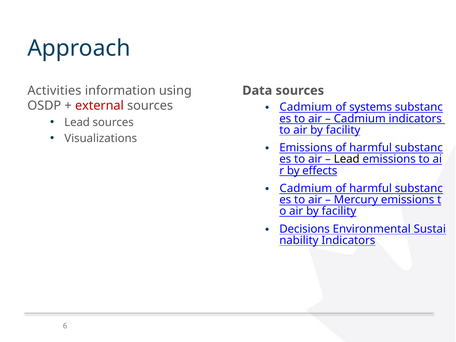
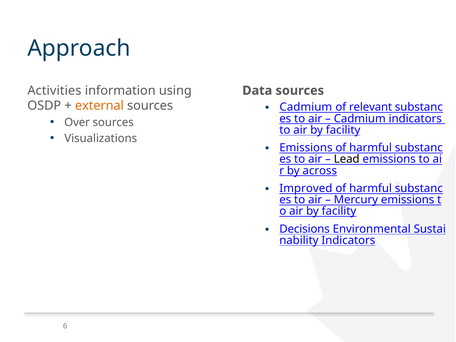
external colour: red -> orange
systems: systems -> relevant
Lead at (77, 122): Lead -> Over
effects: effects -> across
Cadmium at (306, 188): Cadmium -> Improved
